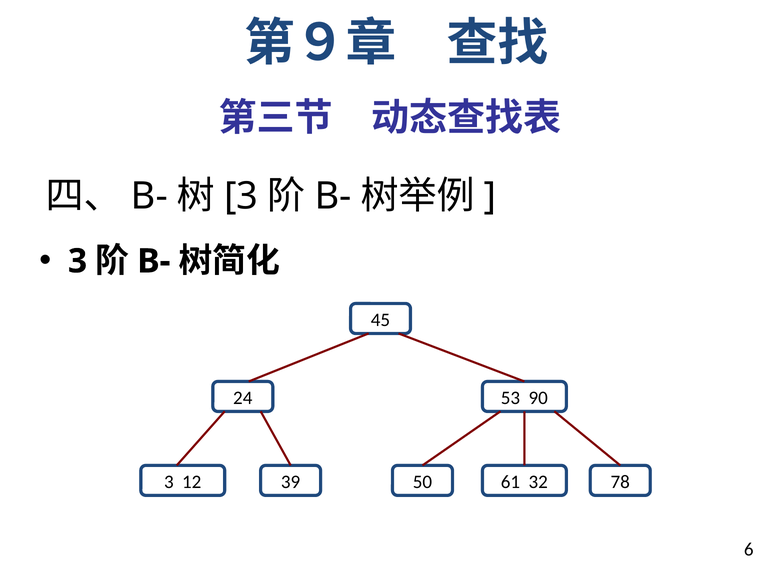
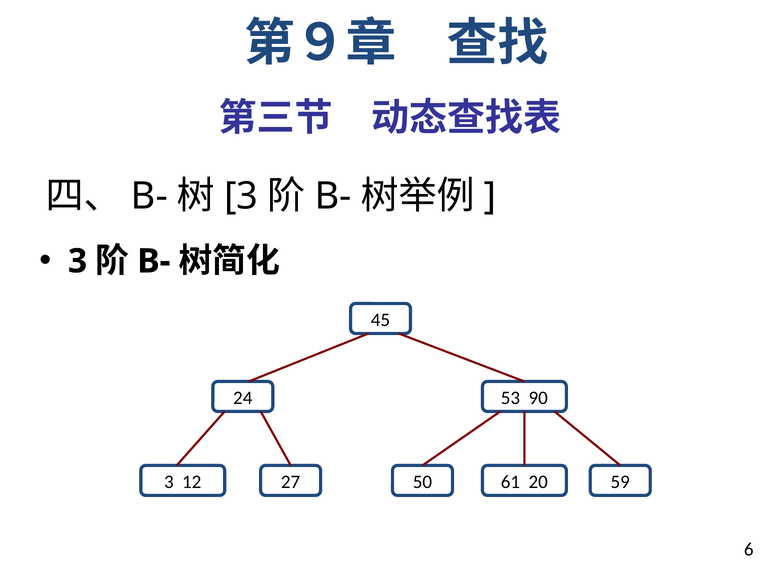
39: 39 -> 27
32: 32 -> 20
78: 78 -> 59
